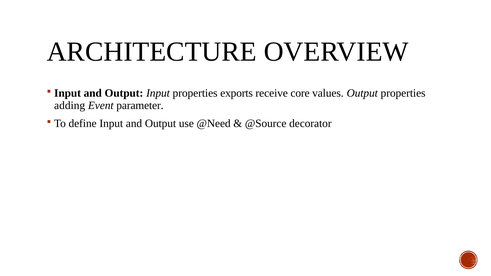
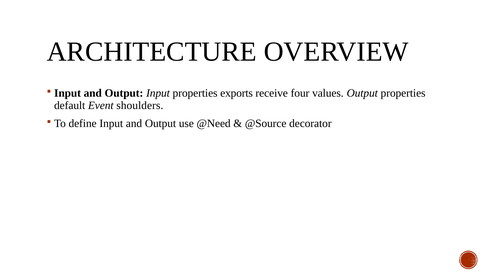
core: core -> four
adding: adding -> default
parameter: parameter -> shoulders
